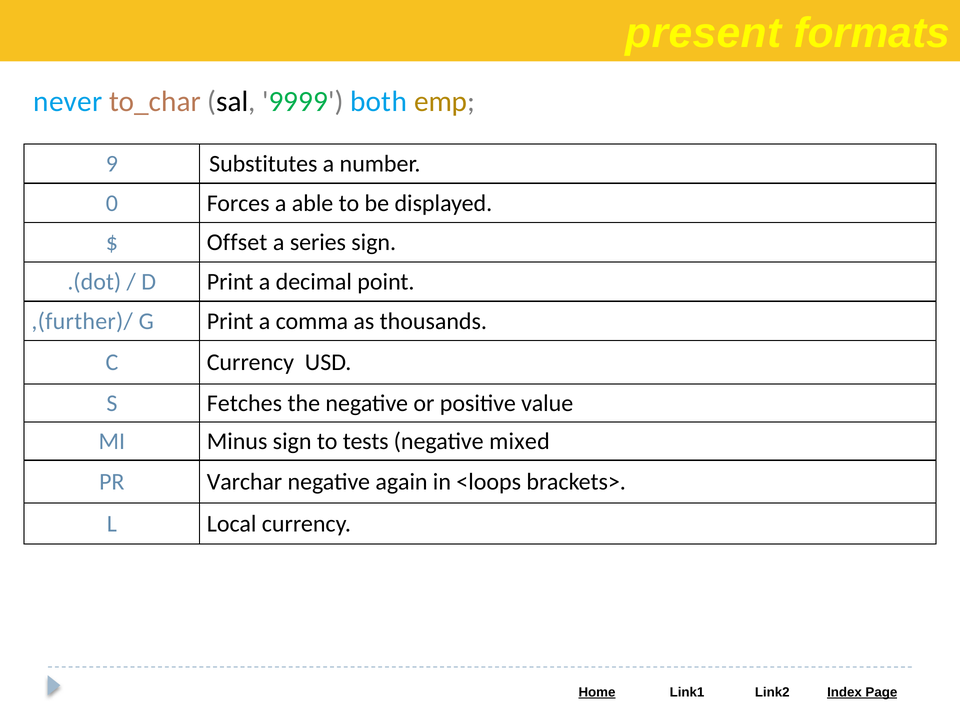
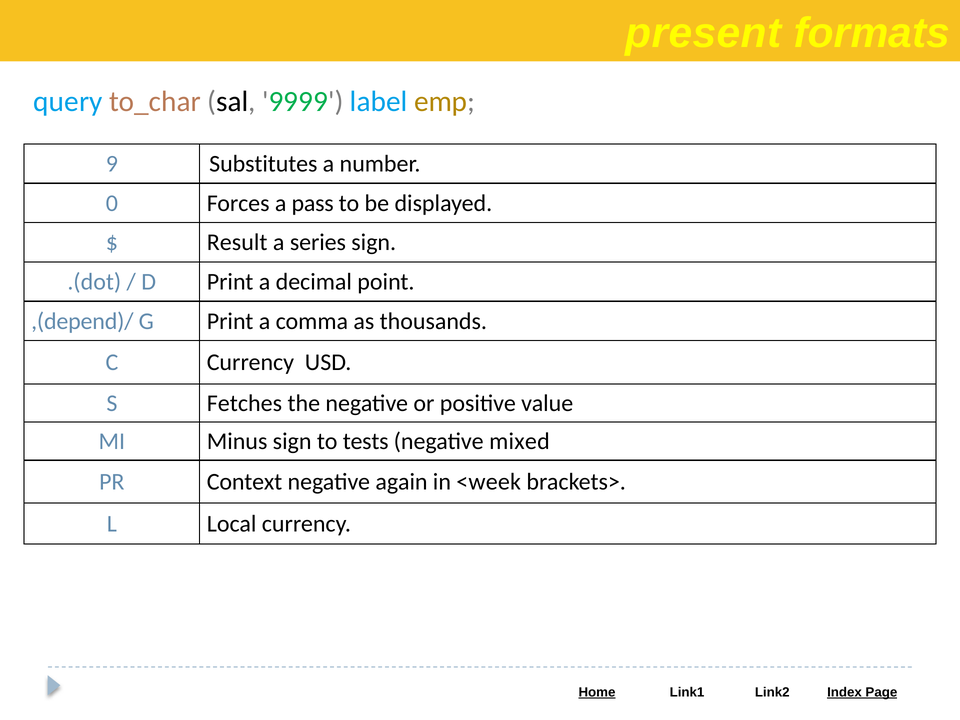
never: never -> query
both: both -> label
able: able -> pass
Offset: Offset -> Result
,(further)/: ,(further)/ -> ,(depend)/
Varchar: Varchar -> Context
<loops: <loops -> <week
